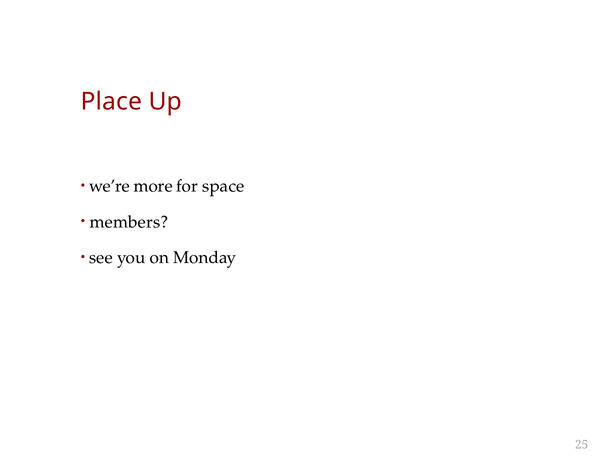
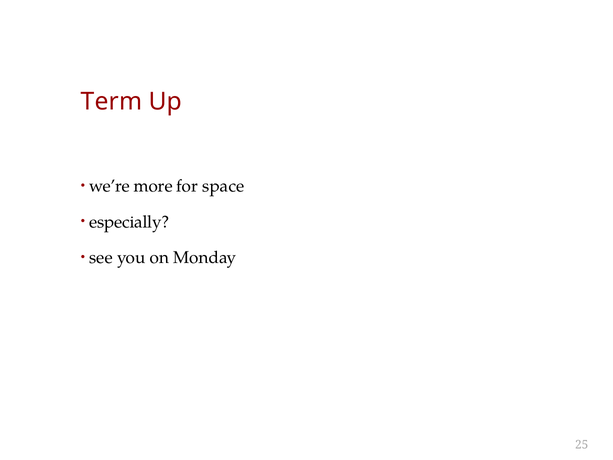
Place: Place -> Term
members: members -> especially
